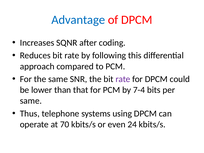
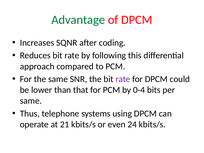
Advantage colour: blue -> green
7-4: 7-4 -> 0-4
70: 70 -> 21
